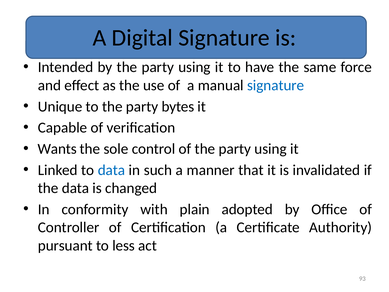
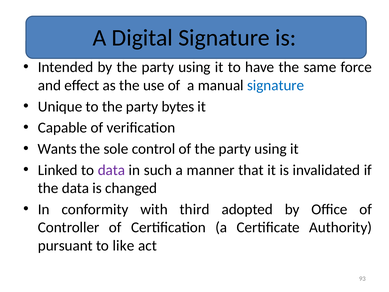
data at (111, 170) colour: blue -> purple
plain: plain -> third
less: less -> like
